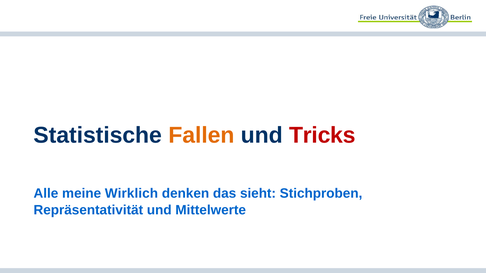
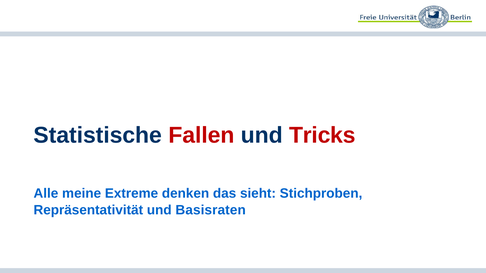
Fallen colour: orange -> red
Wirklich: Wirklich -> Extreme
Mittelwerte: Mittelwerte -> Basisraten
